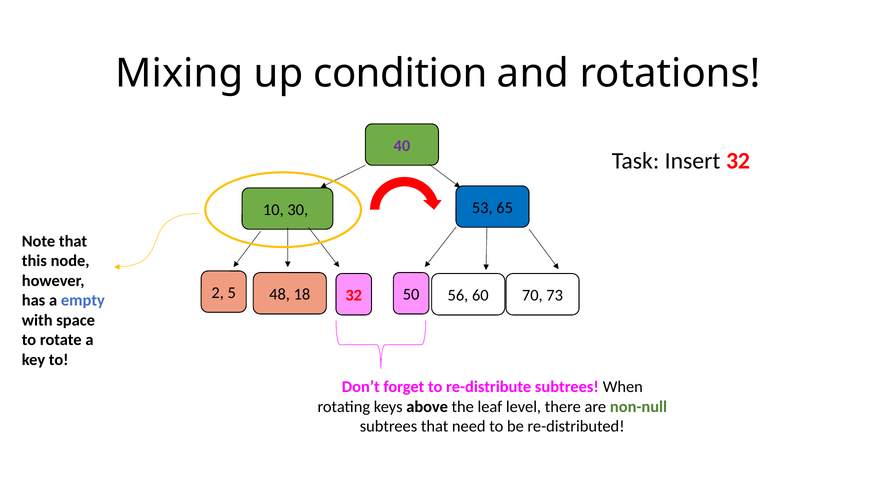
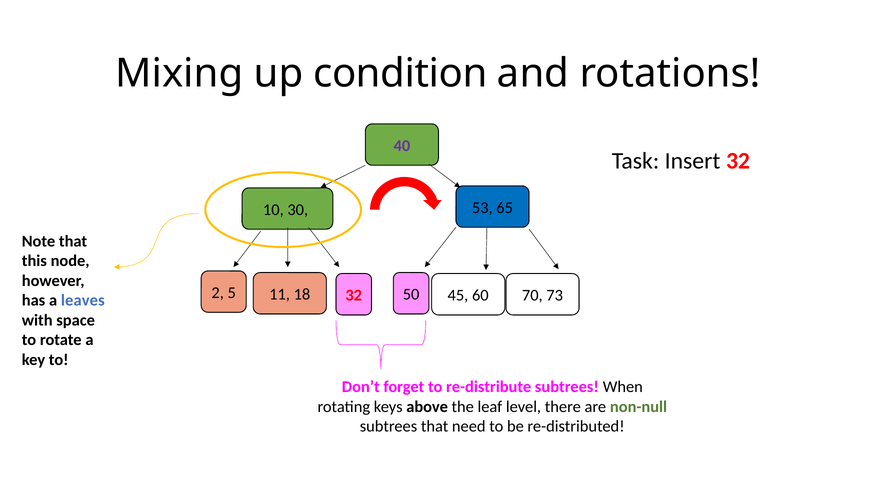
48: 48 -> 11
56: 56 -> 45
empty: empty -> leaves
